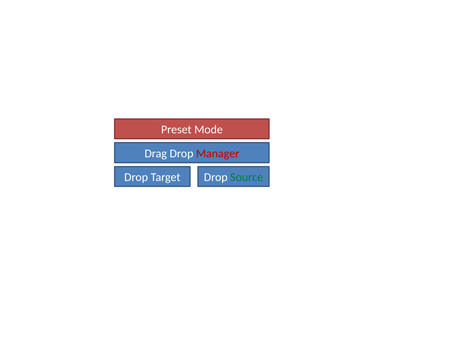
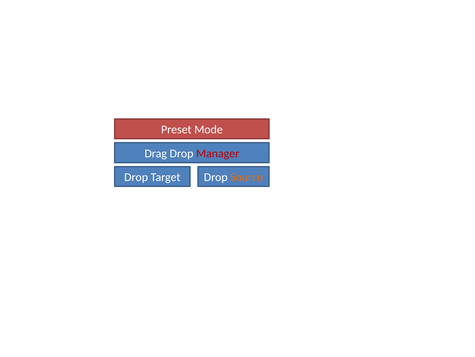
Source colour: green -> orange
